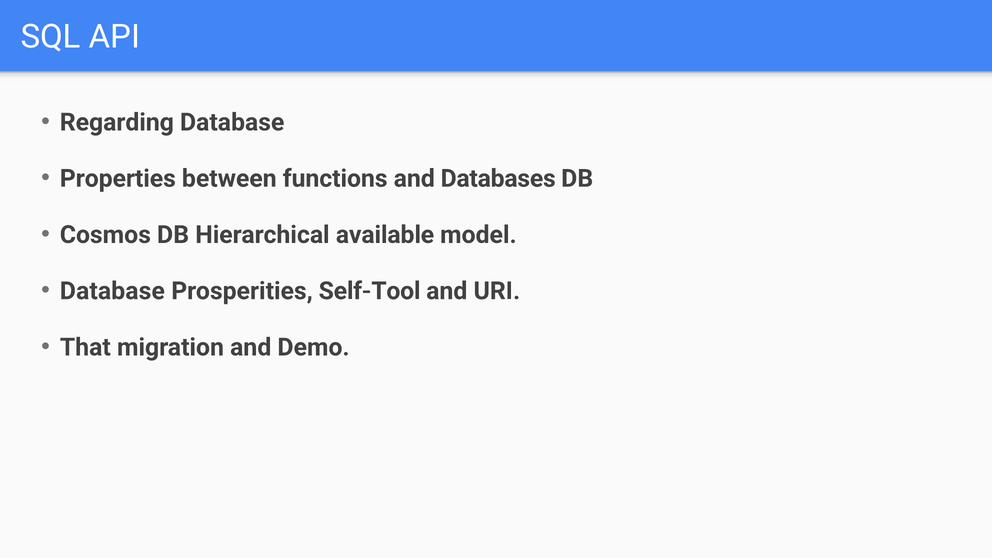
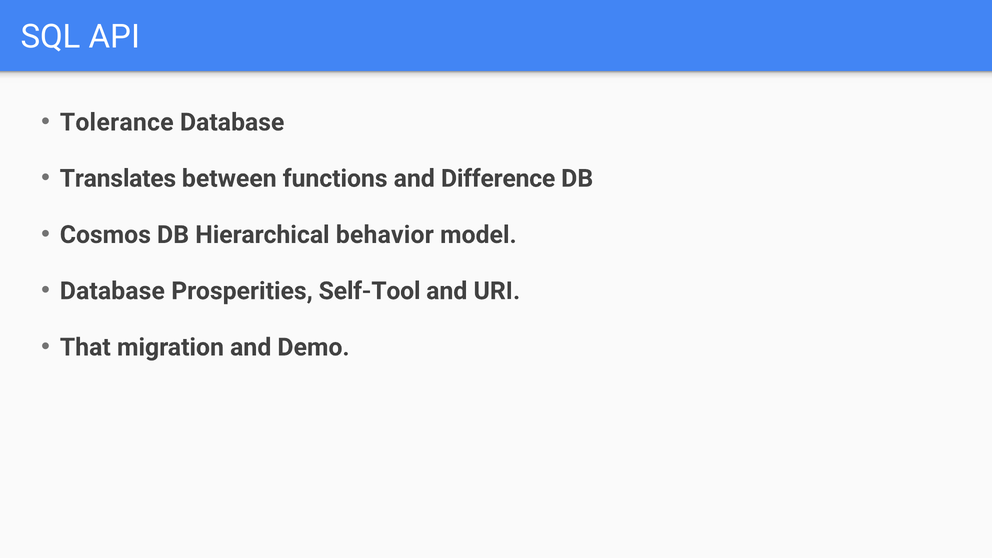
Regarding: Regarding -> Tolerance
Properties: Properties -> Translates
Databases: Databases -> Difference
available: available -> behavior
